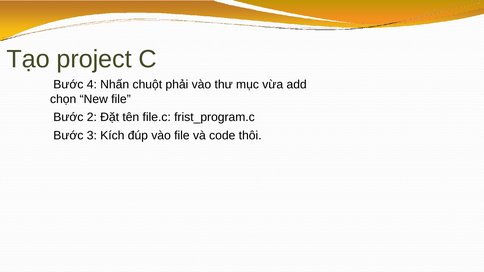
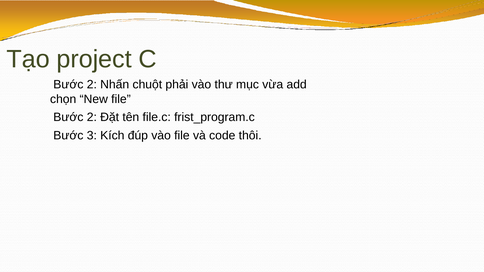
4 at (92, 85): 4 -> 2
